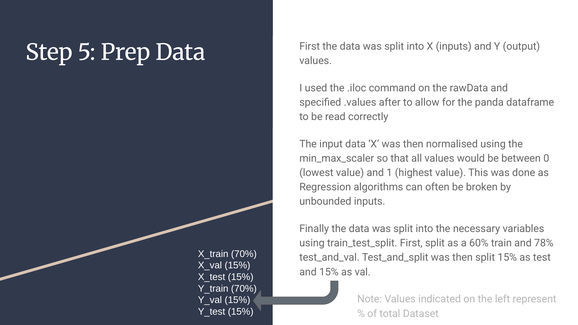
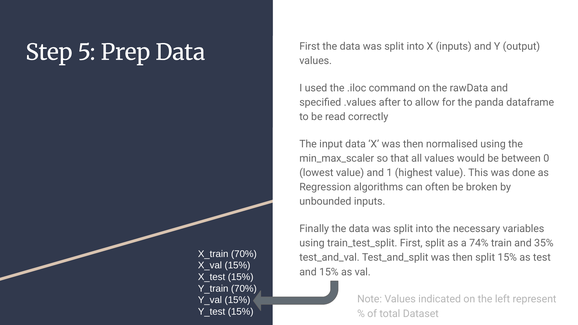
60%: 60% -> 74%
78%: 78% -> 35%
